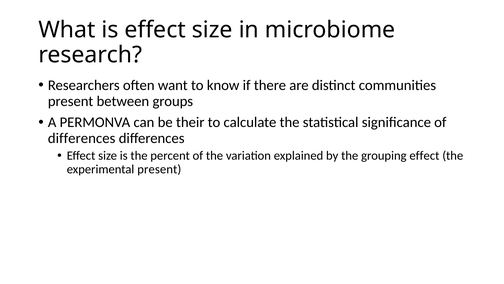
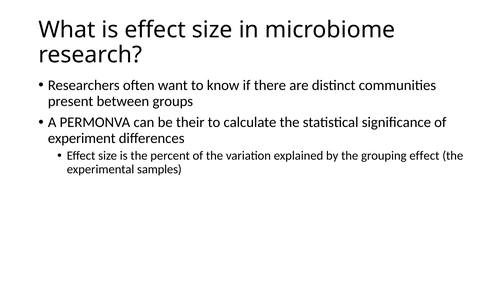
differences at (82, 138): differences -> experiment
experimental present: present -> samples
